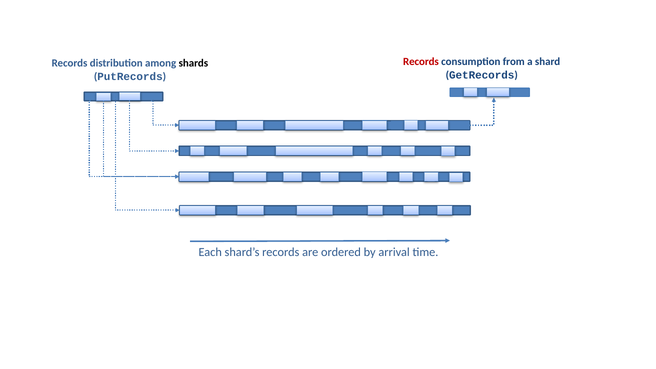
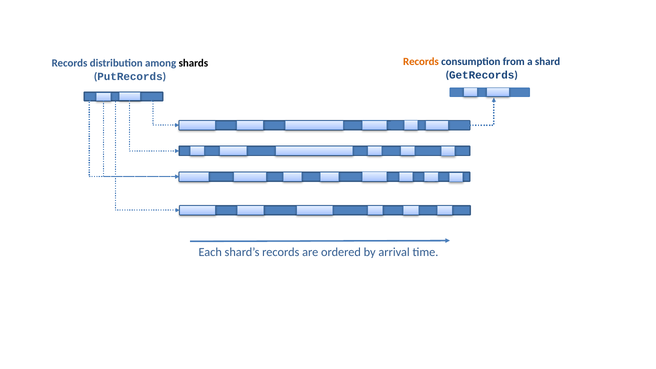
Records at (421, 62) colour: red -> orange
